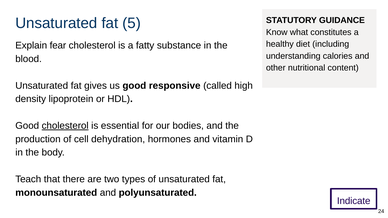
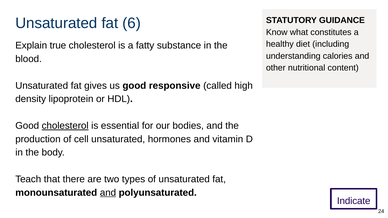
5: 5 -> 6
fear: fear -> true
cell dehydration: dehydration -> unsaturated
and at (108, 193) underline: none -> present
